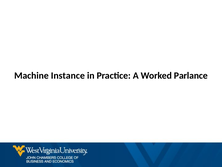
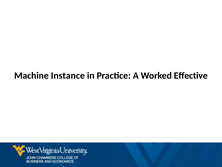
Parlance: Parlance -> Effective
